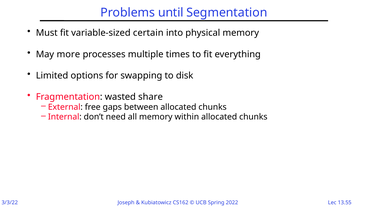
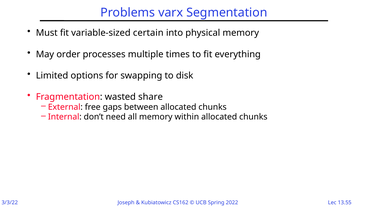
until: until -> varx
more: more -> order
